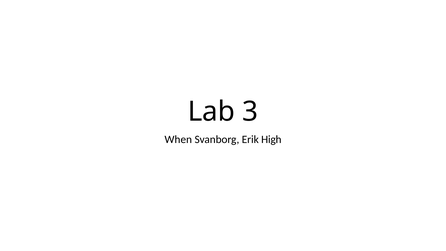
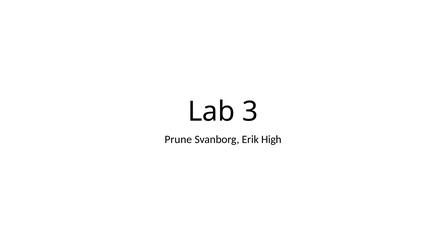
When: When -> Prune
